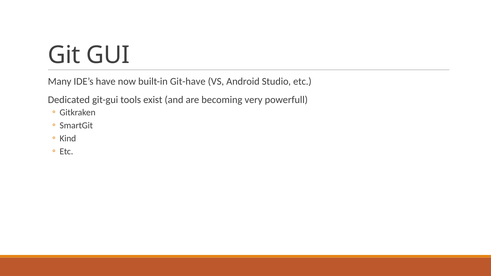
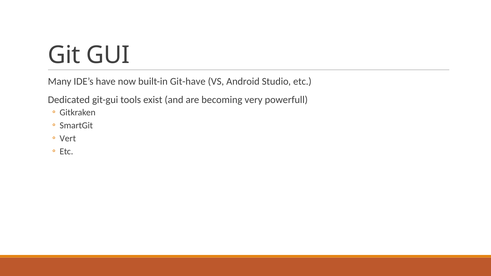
Kind: Kind -> Vert
